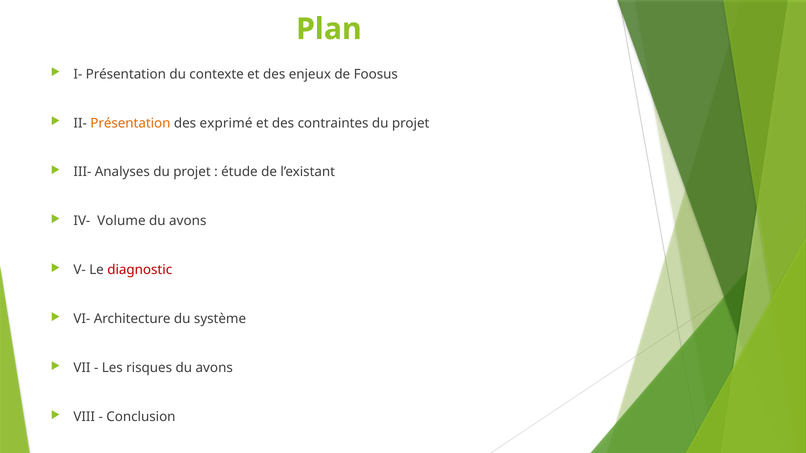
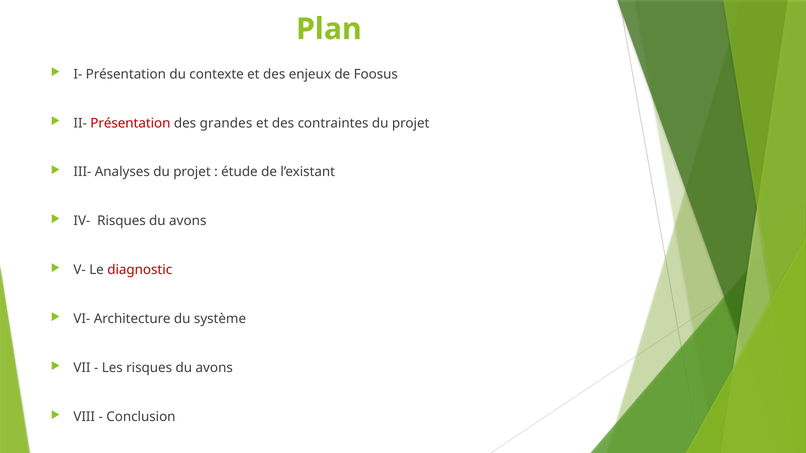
Présentation at (130, 123) colour: orange -> red
exprimé: exprimé -> grandes
IV- Volume: Volume -> Risques
